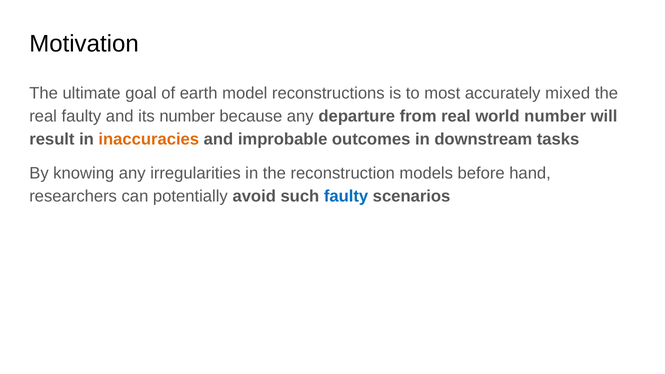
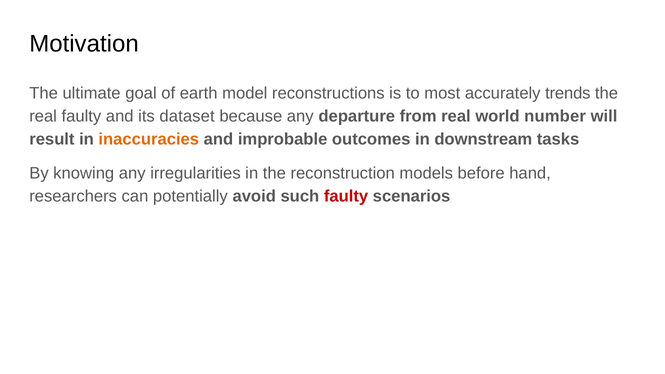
mixed: mixed -> trends
its number: number -> dataset
faulty at (346, 196) colour: blue -> red
